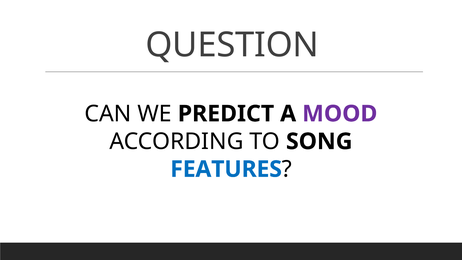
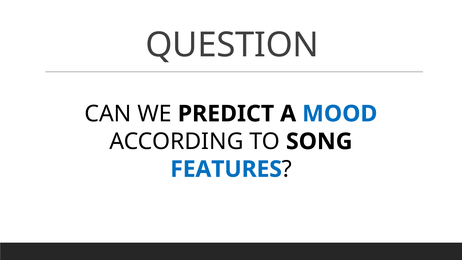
MOOD colour: purple -> blue
